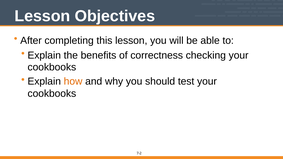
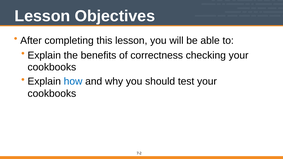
how colour: orange -> blue
